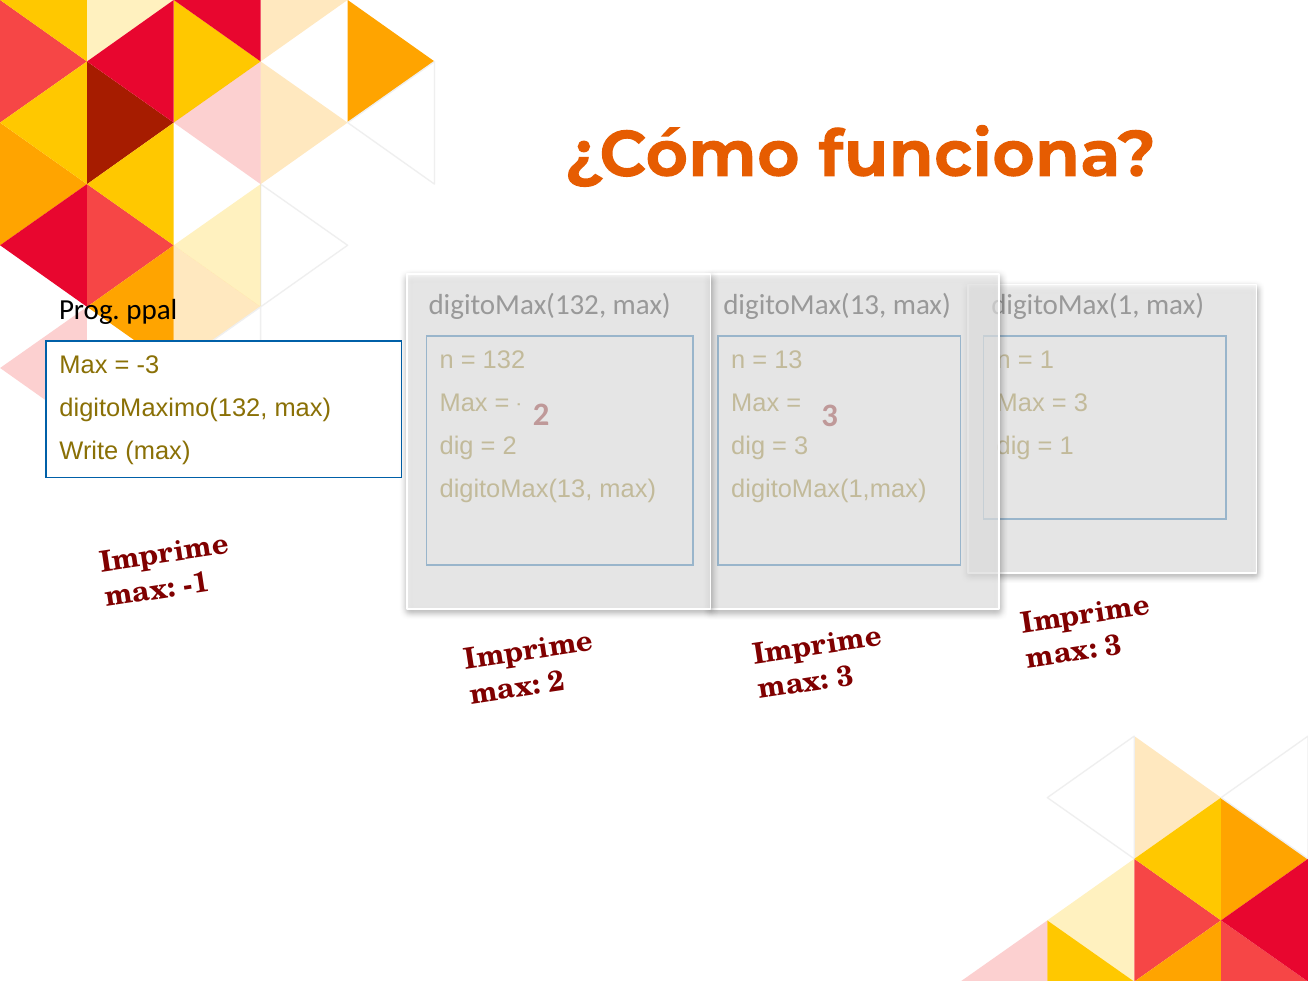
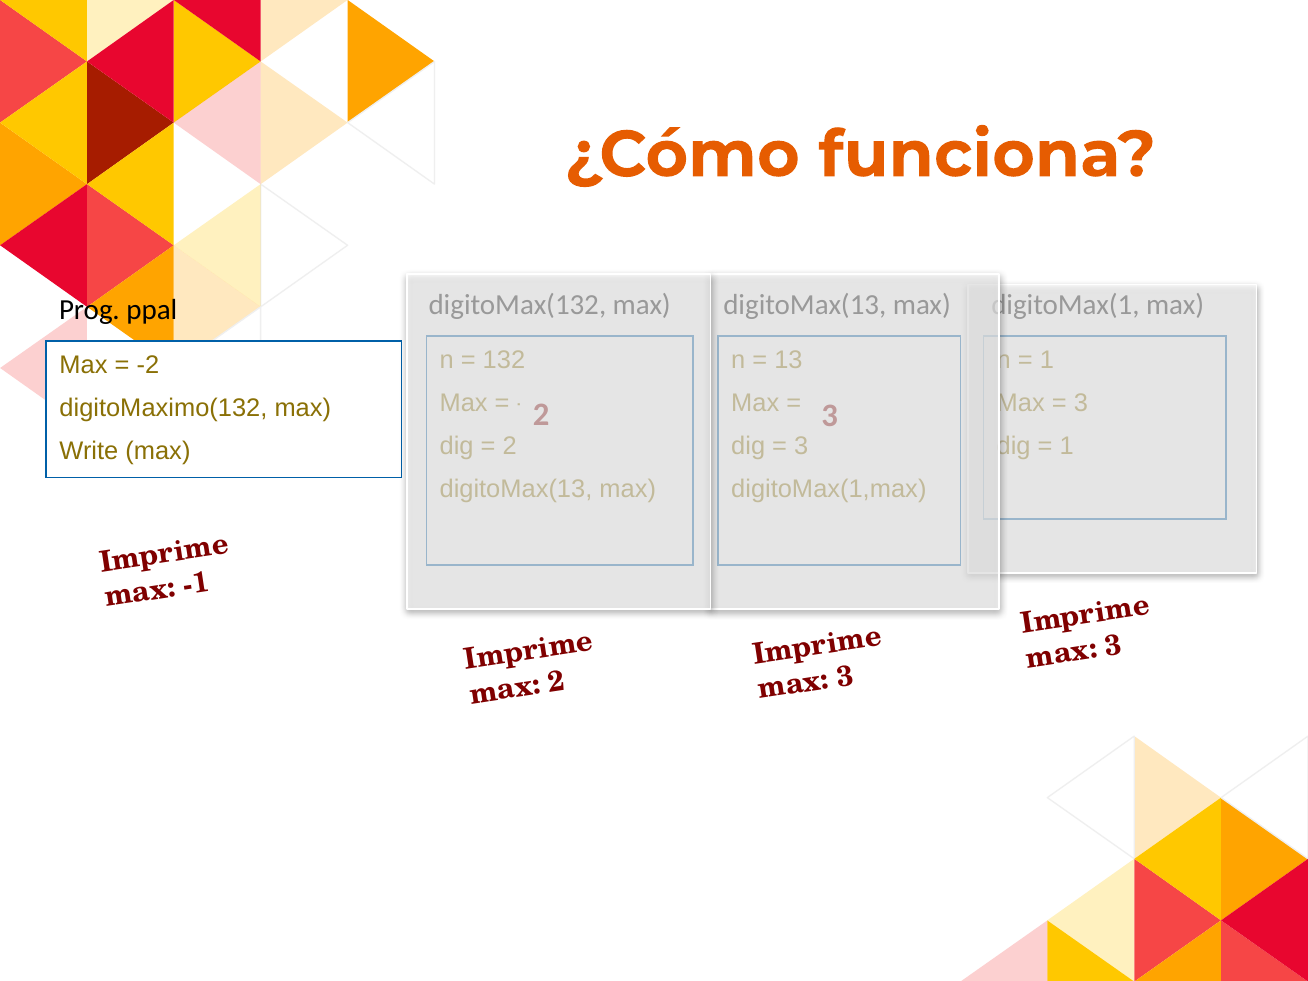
-3: -3 -> -2
